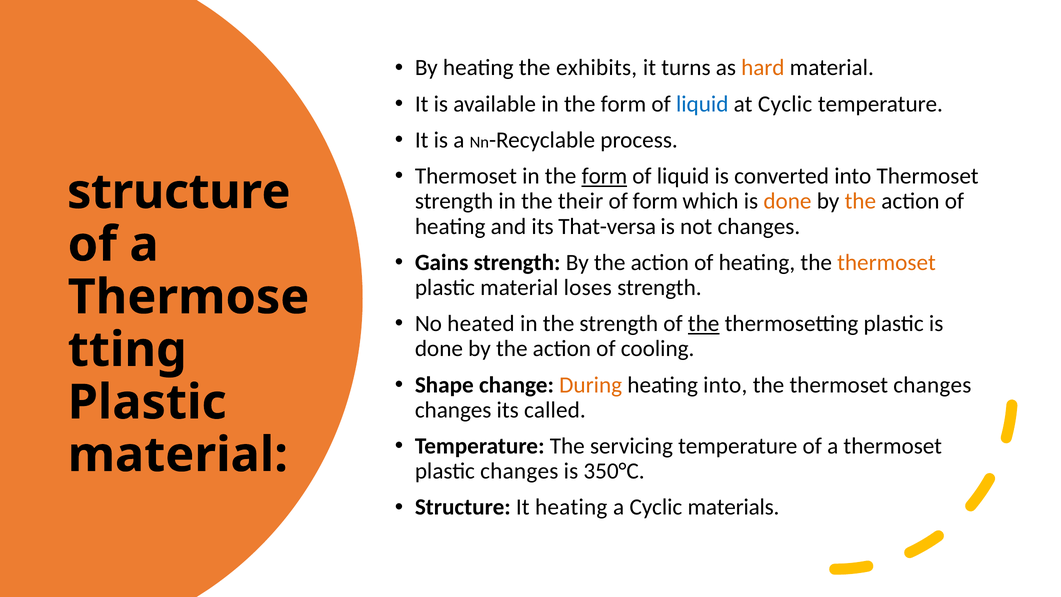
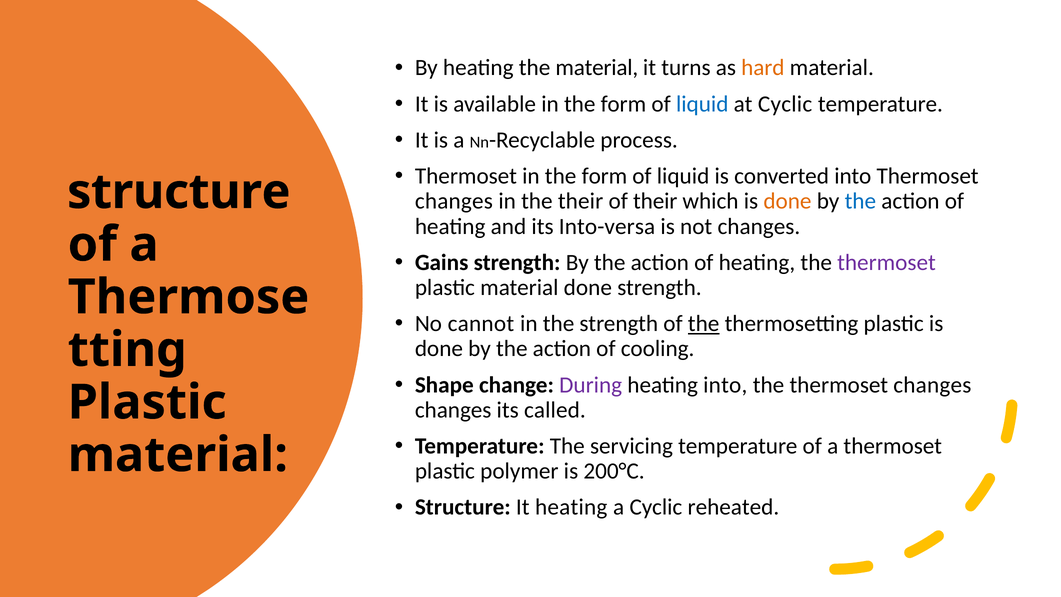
the exhibits: exhibits -> material
form at (604, 176) underline: present -> none
strength at (454, 201): strength -> changes
of form: form -> their
the at (860, 201) colour: orange -> blue
That-versa: That-versa -> Into-versa
thermoset at (887, 262) colour: orange -> purple
material loses: loses -> done
heated: heated -> cannot
During colour: orange -> purple
plastic changes: changes -> polymer
350°C: 350°C -> 200°C
materials: materials -> reheated
